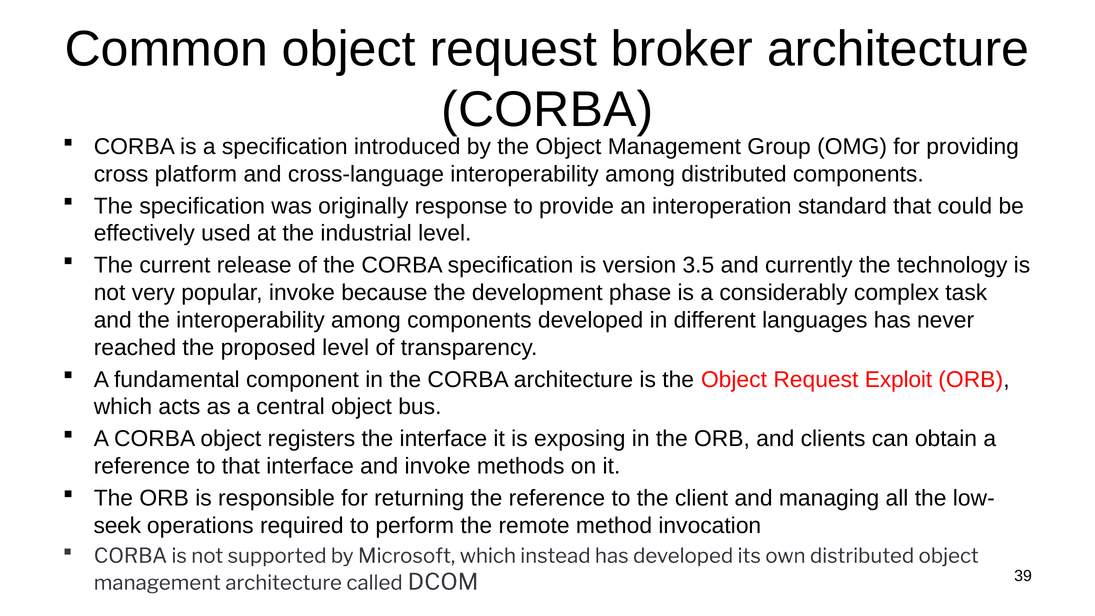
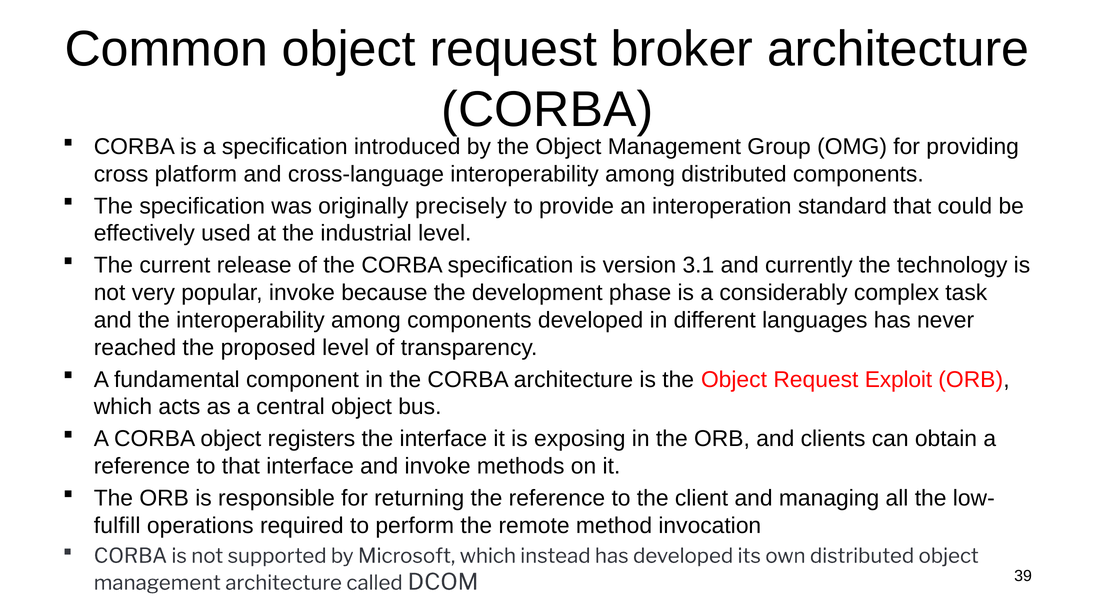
response: response -> precisely
3.5: 3.5 -> 3.1
seek: seek -> fulfill
